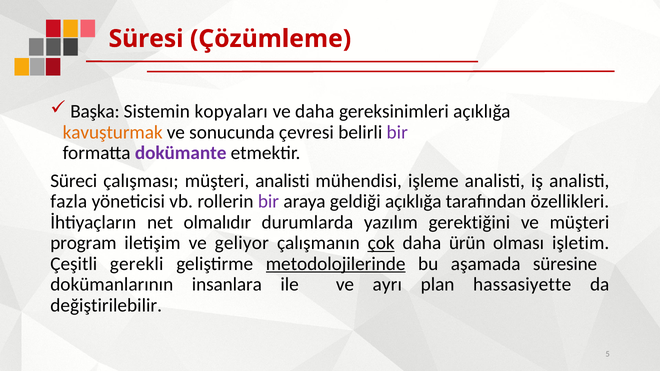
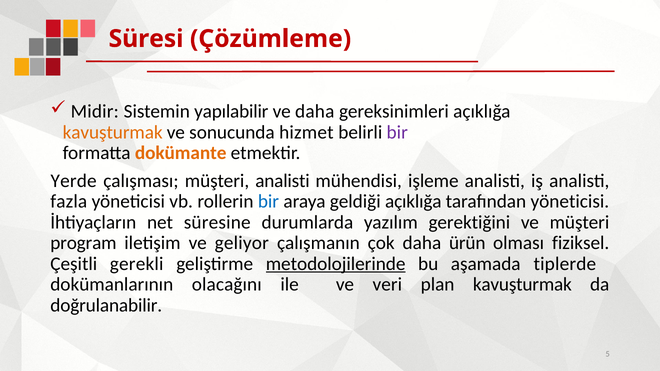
Başka: Başka -> Midir
kopyaları: kopyaları -> yapılabilir
çevresi: çevresi -> hizmet
dokümante colour: purple -> orange
Süreci: Süreci -> Yerde
bir at (268, 202) colour: purple -> blue
tarafından özellikleri: özellikleri -> yöneticisi
olmalıdır: olmalıdır -> süresine
çok underline: present -> none
işletim: işletim -> fiziksel
süresine: süresine -> tiplerde
insanlara: insanlara -> olacağını
ayrı: ayrı -> veri
plan hassasiyette: hassasiyette -> kavuşturmak
değiştirilebilir: değiştirilebilir -> doğrulanabilir
